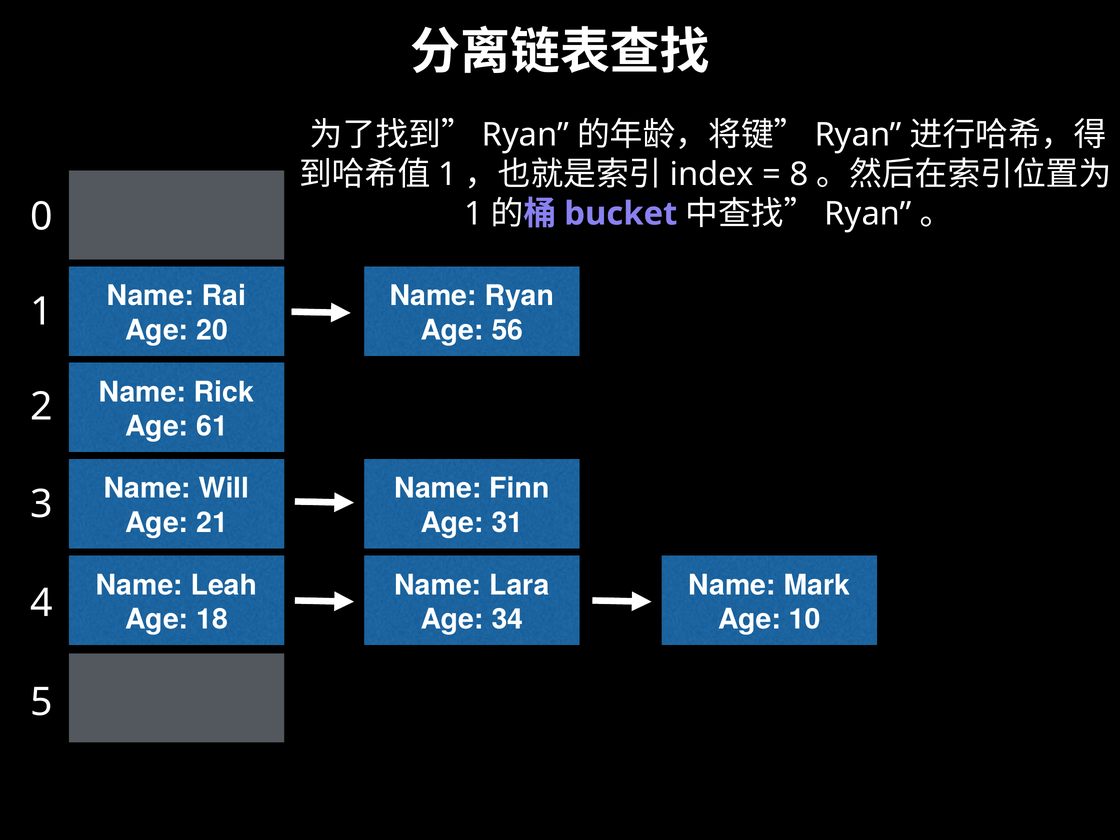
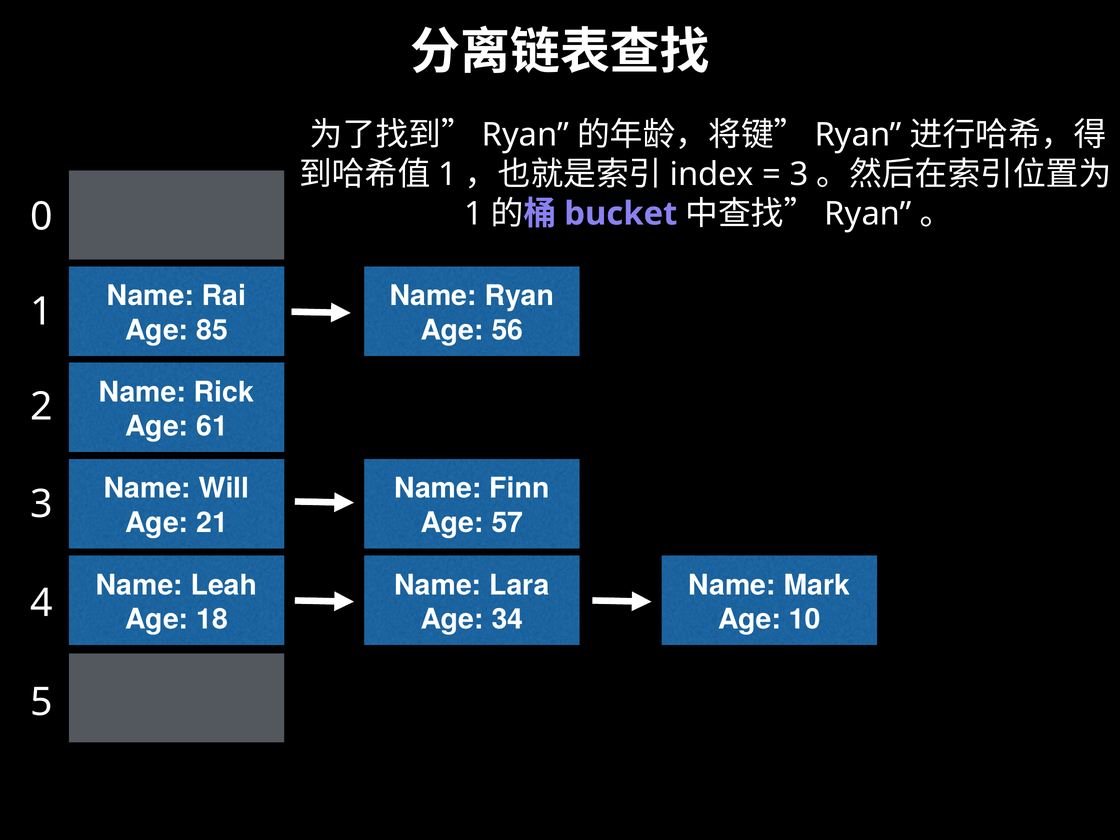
8 at (799, 174): 8 -> 3
20: 20 -> 85
31: 31 -> 57
